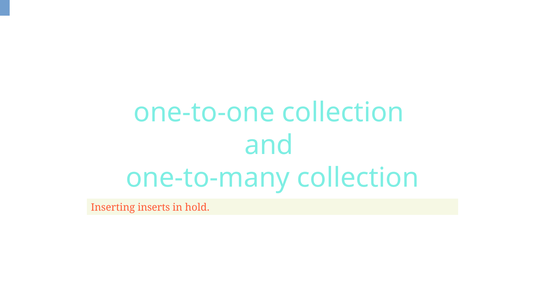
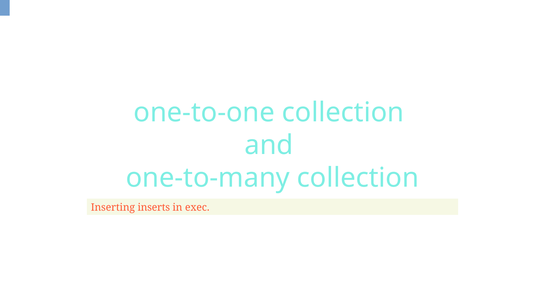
hold: hold -> exec
